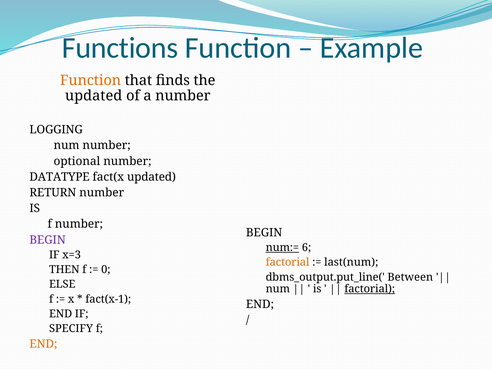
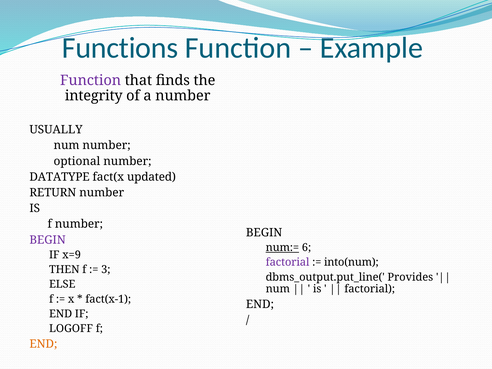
Function at (91, 80) colour: orange -> purple
updated at (94, 96): updated -> integrity
LOGGING: LOGGING -> USUALLY
x=3: x=3 -> x=9
factorial at (288, 262) colour: orange -> purple
last(num: last(num -> into(num
0: 0 -> 3
Between: Between -> Provides
factorial at (370, 289) underline: present -> none
SPECIFY: SPECIFY -> LOGOFF
